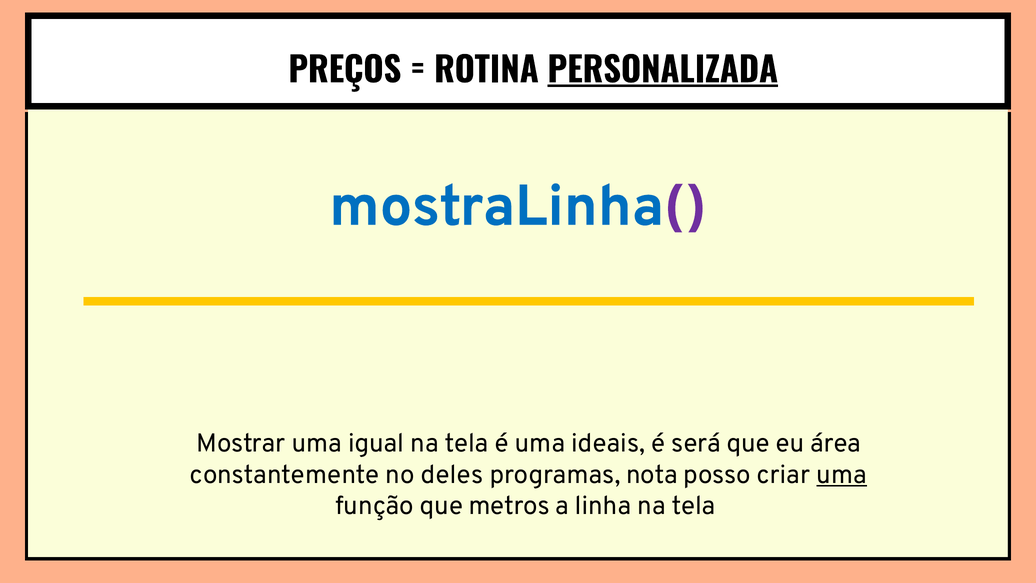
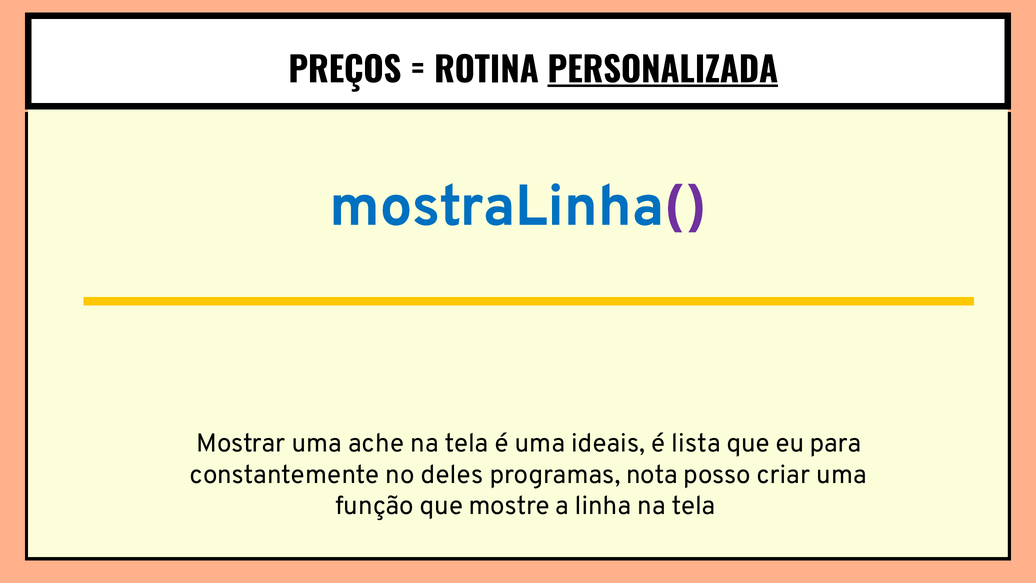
igual: igual -> ache
será: será -> lista
área: área -> para
uma at (842, 474) underline: present -> none
metros: metros -> mostre
